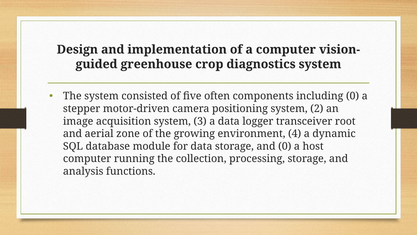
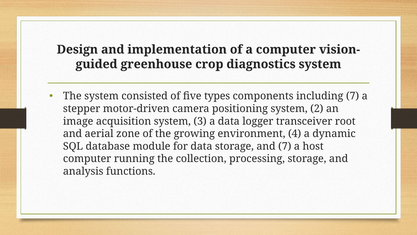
often: often -> types
including 0: 0 -> 7
and 0: 0 -> 7
